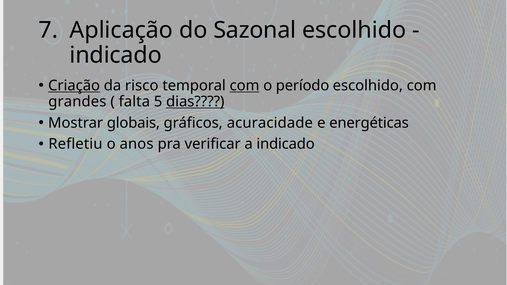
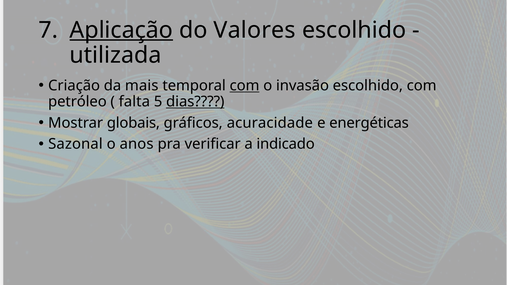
Aplicação underline: none -> present
Sazonal: Sazonal -> Valores
indicado at (116, 55): indicado -> utilizada
Criação underline: present -> none
risco: risco -> mais
período: período -> invasão
grandes: grandes -> petróleo
Refletiu: Refletiu -> Sazonal
